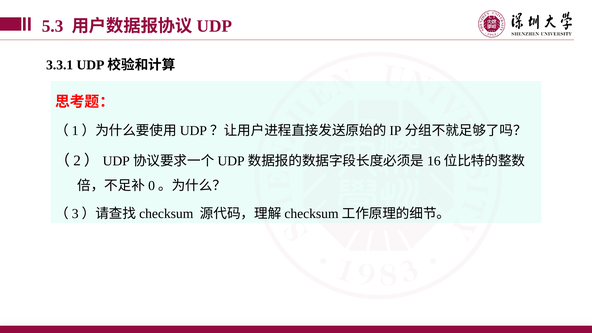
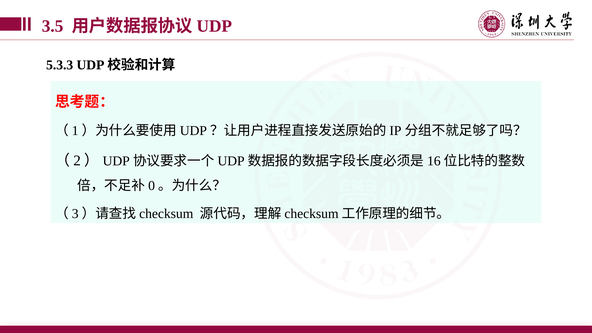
5.3: 5.3 -> 3.5
3.3.1: 3.3.1 -> 5.3.3
